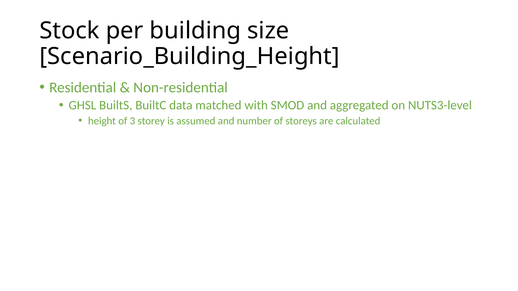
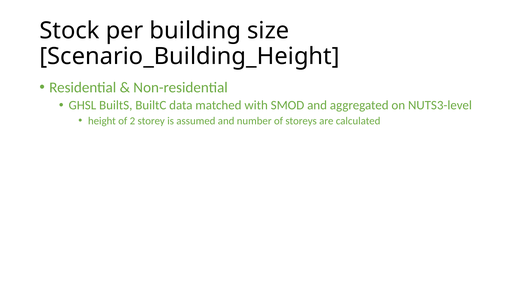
3: 3 -> 2
